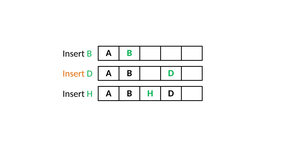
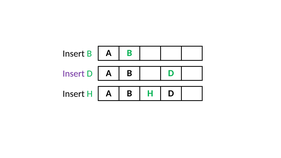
Insert at (74, 74) colour: orange -> purple
